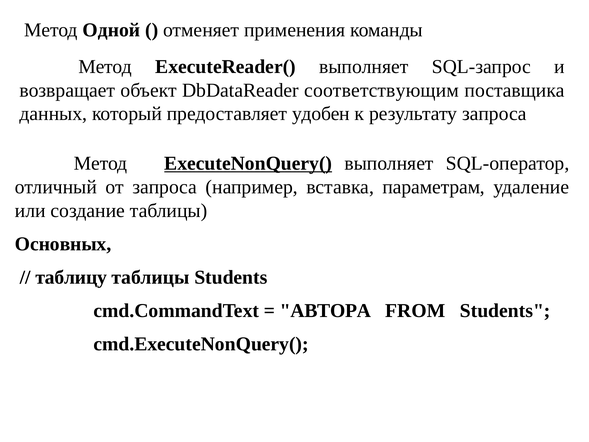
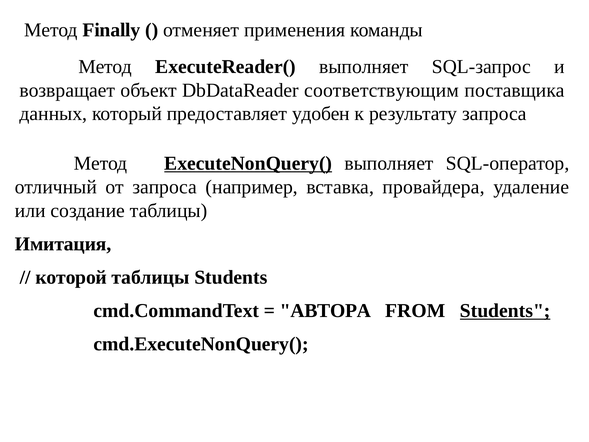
Одной: Одной -> Finally
параметрам: параметрам -> провайдера
Основных: Основных -> Имитация
таблицу: таблицу -> которой
Students at (505, 311) underline: none -> present
